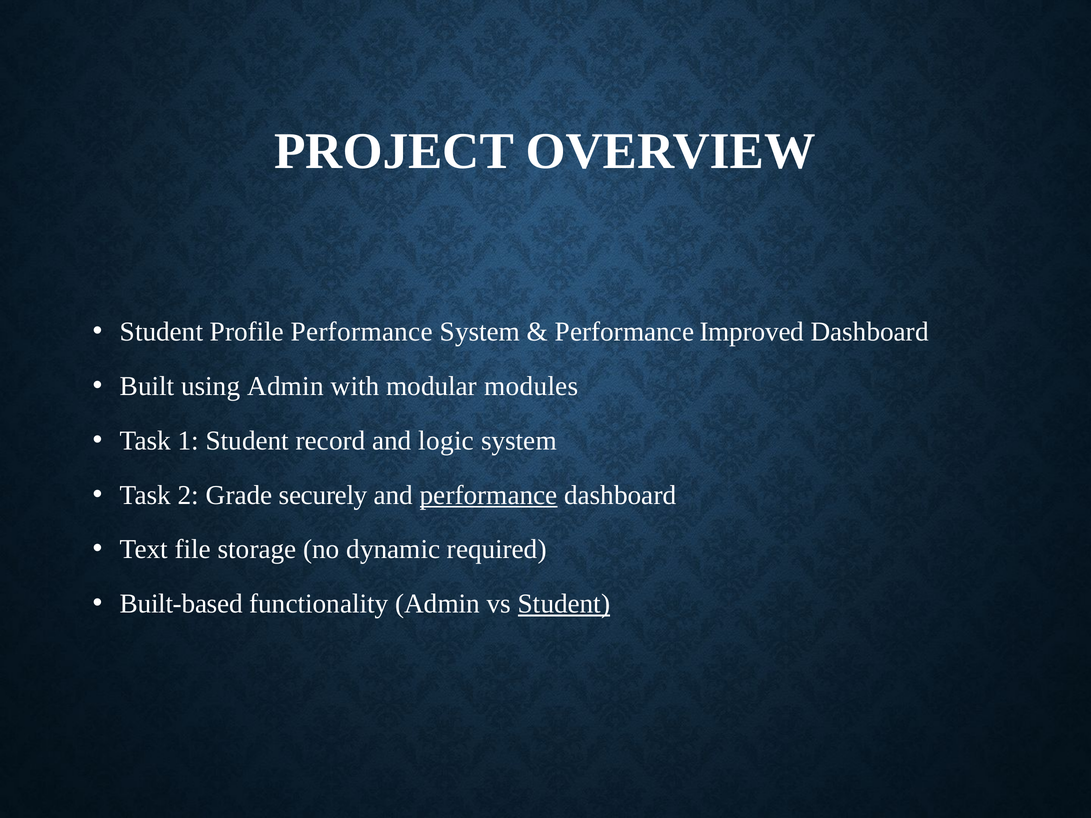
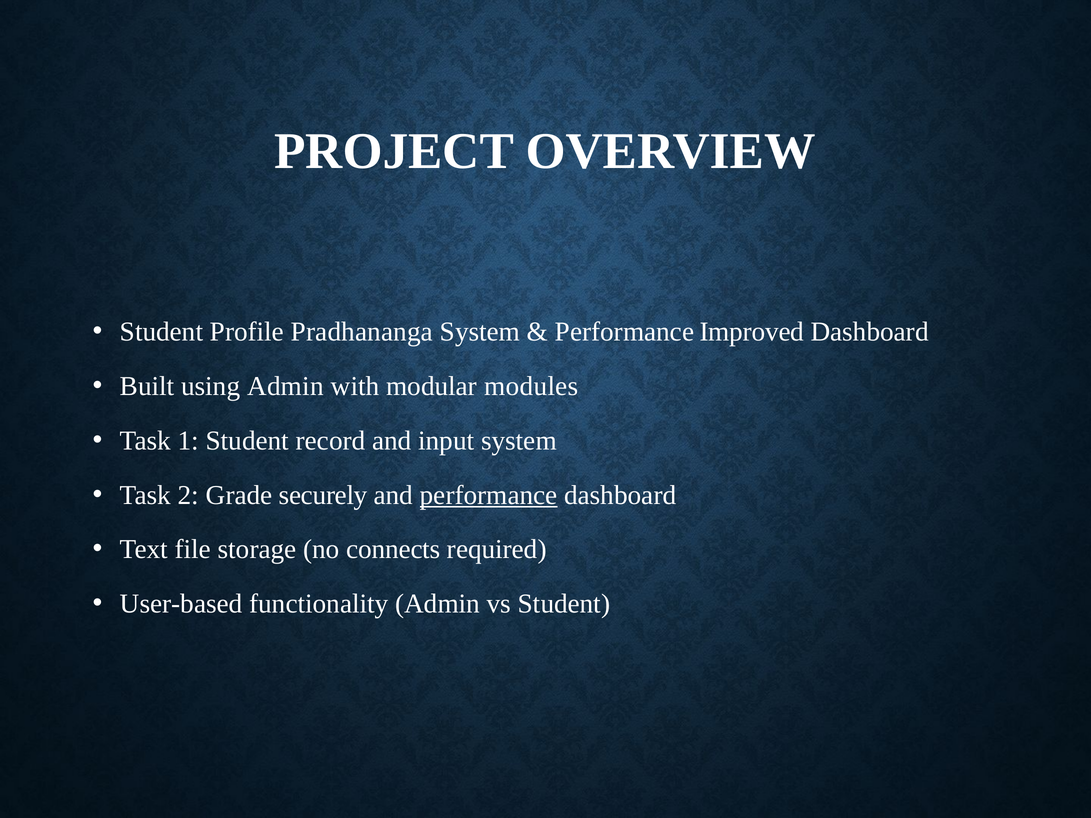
Profile Performance: Performance -> Pradhananga
logic: logic -> input
dynamic: dynamic -> connects
Built-based: Built-based -> User-based
Student at (564, 604) underline: present -> none
